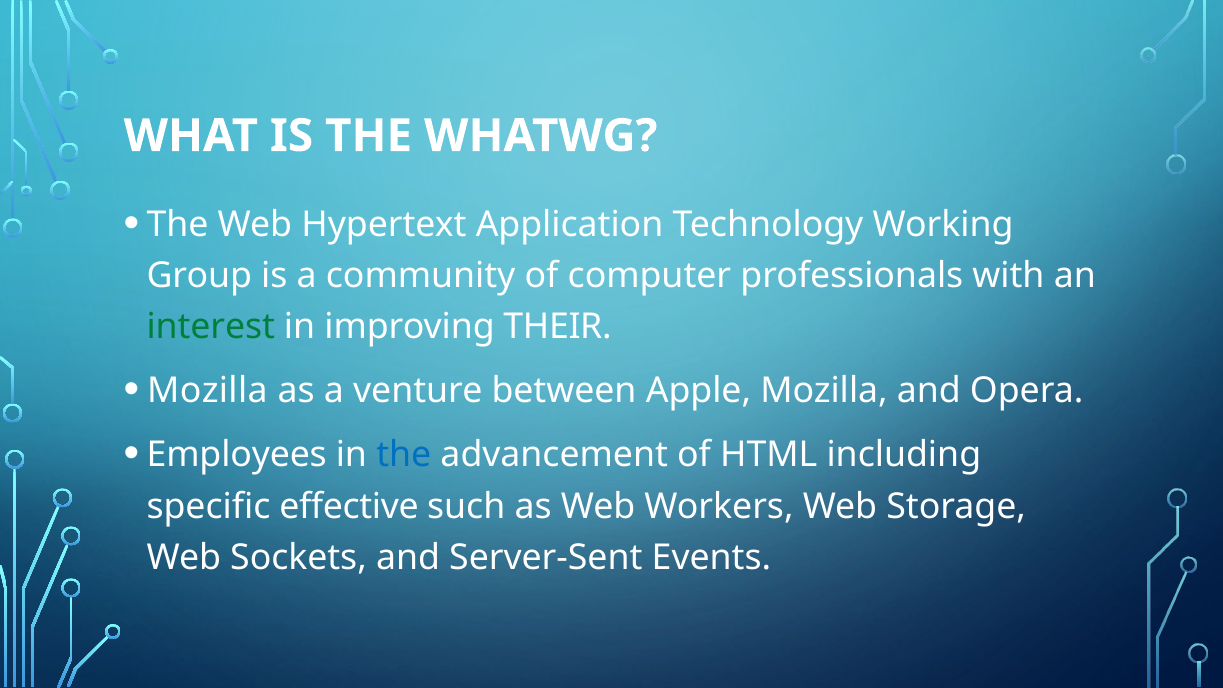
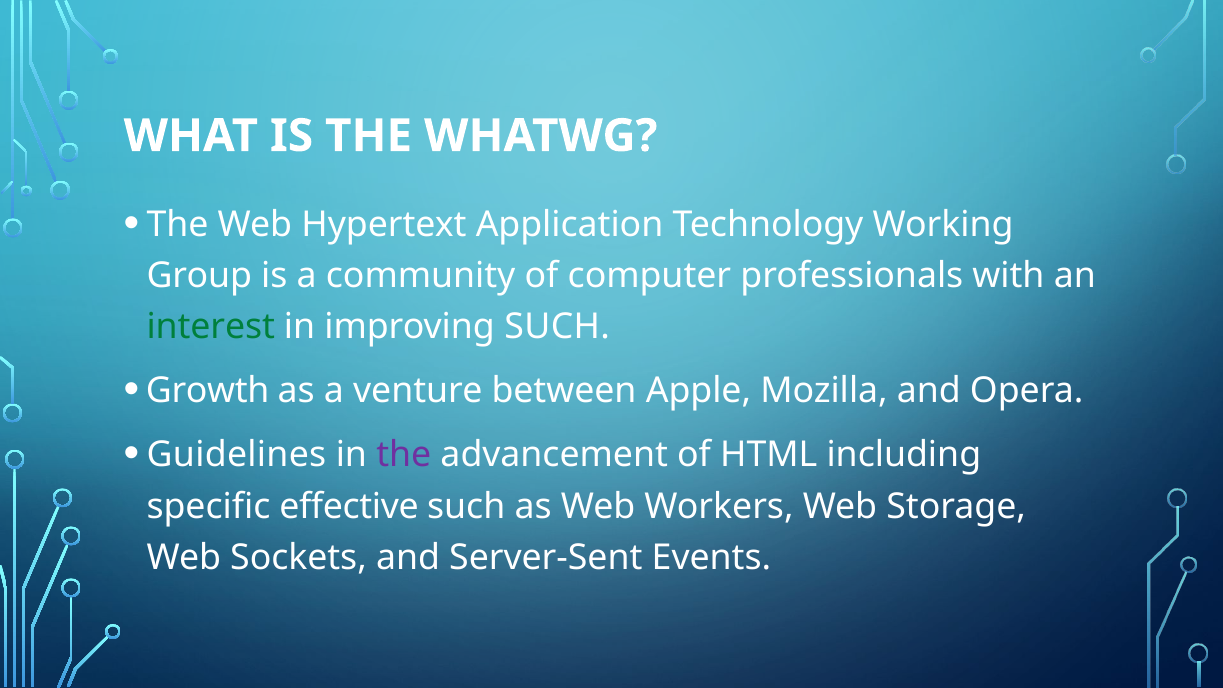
improving THEIR: THEIR -> SUCH
Mozilla at (207, 391): Mozilla -> Growth
Employees: Employees -> Guidelines
the at (404, 455) colour: blue -> purple
